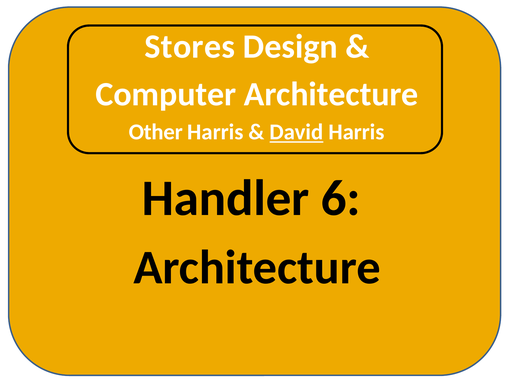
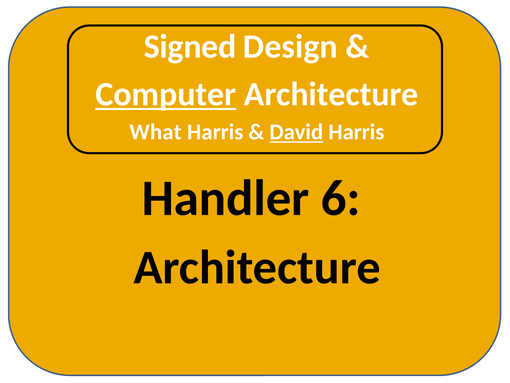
Stores: Stores -> Signed
Computer underline: none -> present
Other: Other -> What
